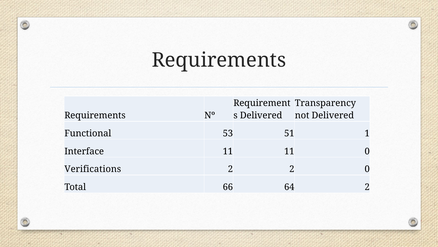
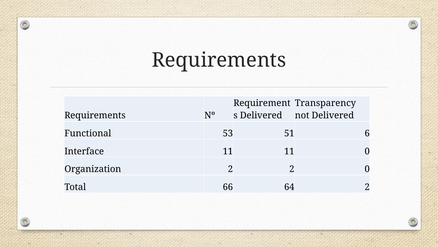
1: 1 -> 6
Verifications: Verifications -> Organization
